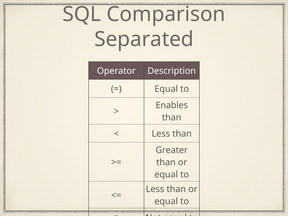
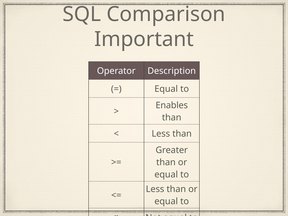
Separated: Separated -> Important
